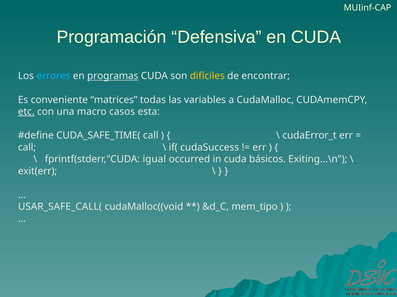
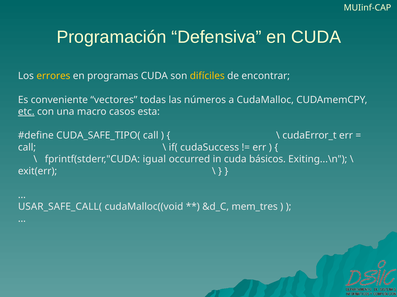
errores colour: light blue -> yellow
programas underline: present -> none
matrices: matrices -> vectores
variables: variables -> números
CUDA_SAFE_TIME(: CUDA_SAFE_TIME( -> CUDA_SAFE_TIPO(
mem_tipo: mem_tipo -> mem_tres
